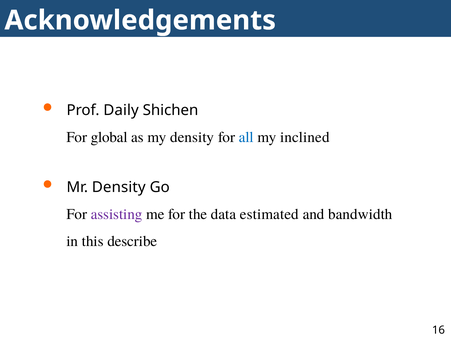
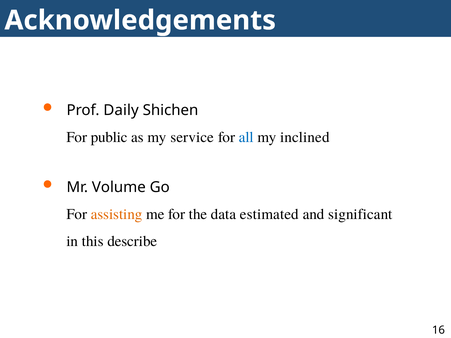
global: global -> public
my density: density -> service
Mr Density: Density -> Volume
assisting colour: purple -> orange
bandwidth: bandwidth -> significant
